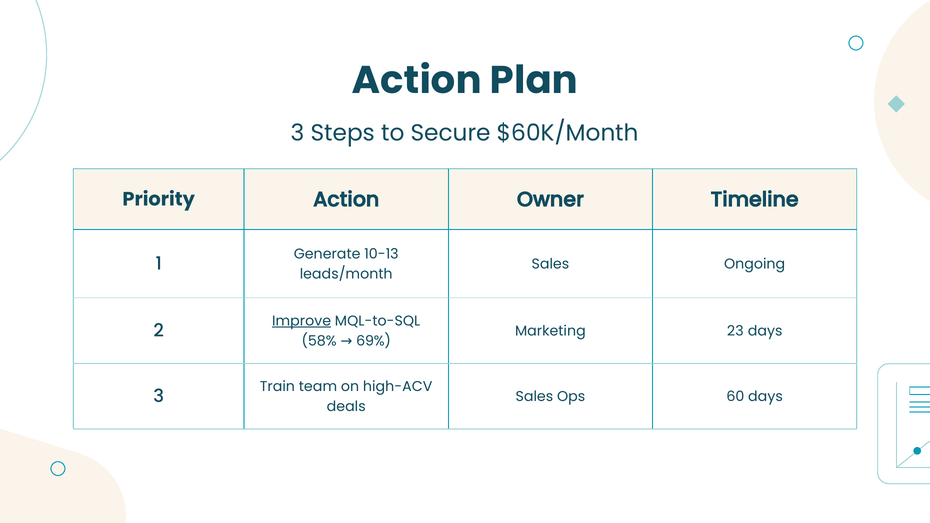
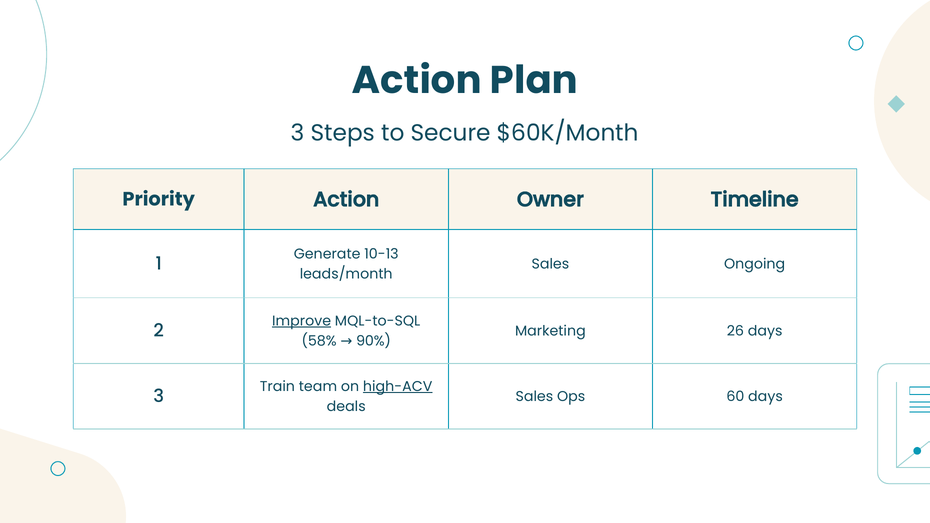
23: 23 -> 26
69%: 69% -> 90%
high-ACV underline: none -> present
